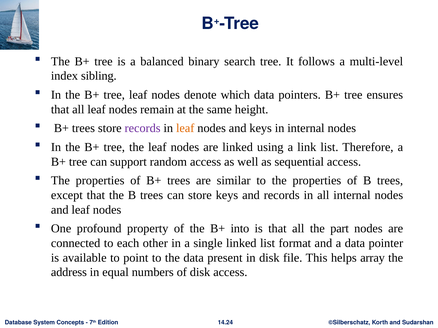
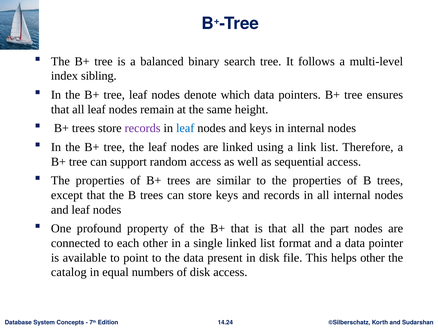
leaf at (185, 128) colour: orange -> blue
B+ into: into -> that
helps array: array -> other
address: address -> catalog
